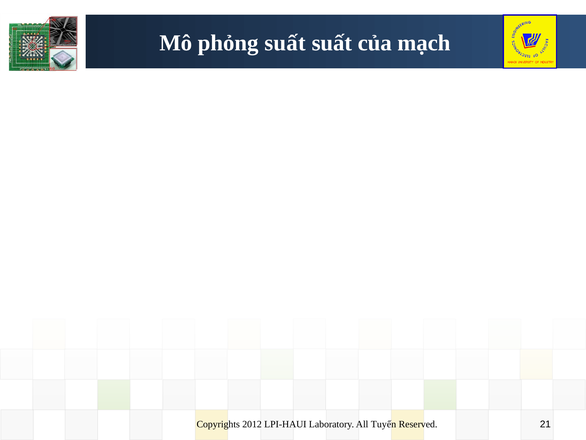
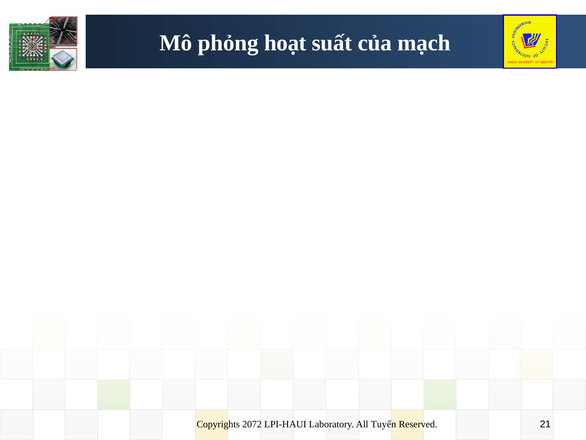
phỏng suất: suất -> hoạt
2012: 2012 -> 2072
